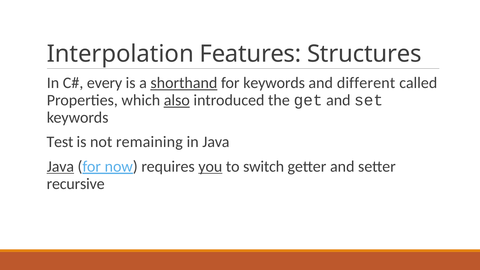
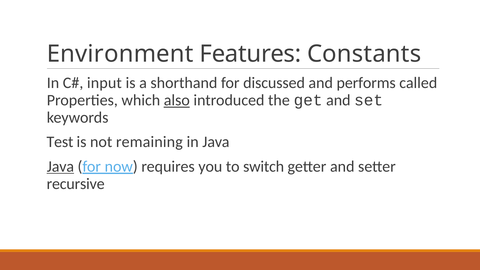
Interpolation: Interpolation -> Environment
Structures: Structures -> Constants
every: every -> input
shorthand underline: present -> none
for keywords: keywords -> discussed
different: different -> performs
you underline: present -> none
